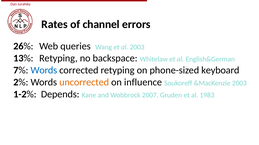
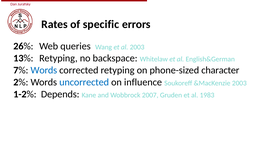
channel: channel -> specific
keyboard: keyboard -> character
uncorrected colour: orange -> blue
